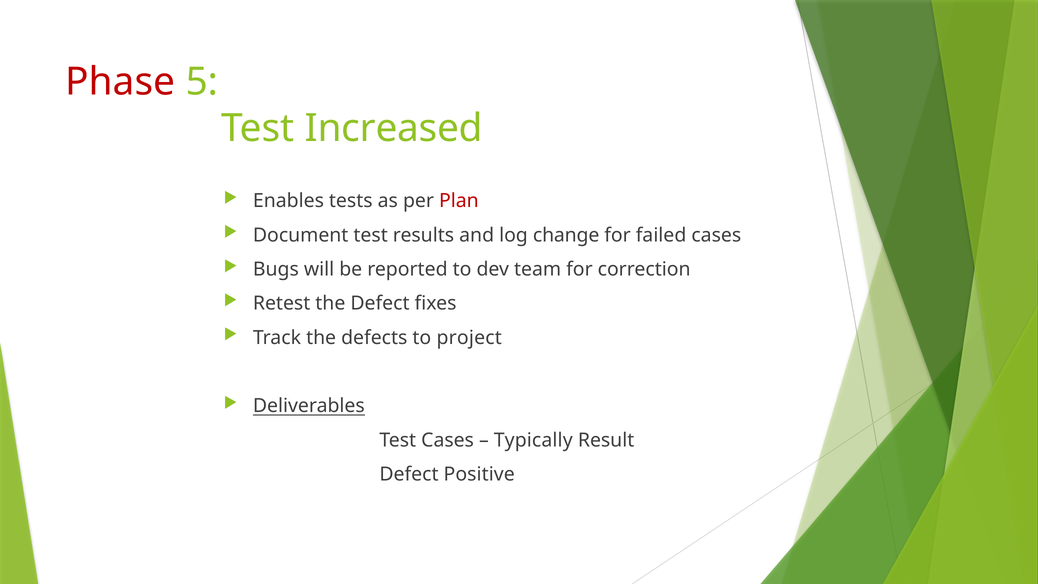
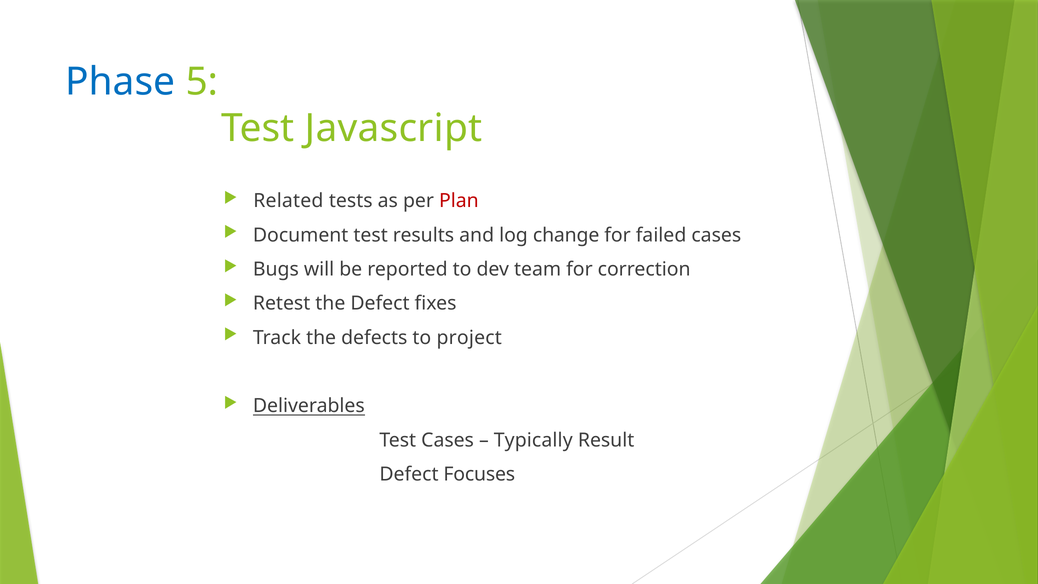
Phase colour: red -> blue
Increased: Increased -> Javascript
Enables: Enables -> Related
Positive: Positive -> Focuses
